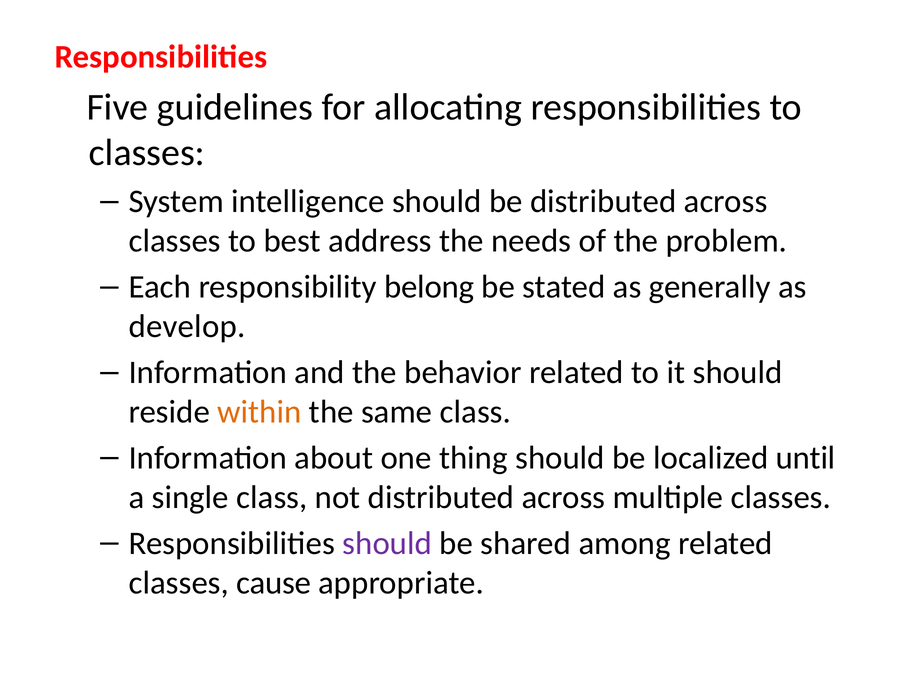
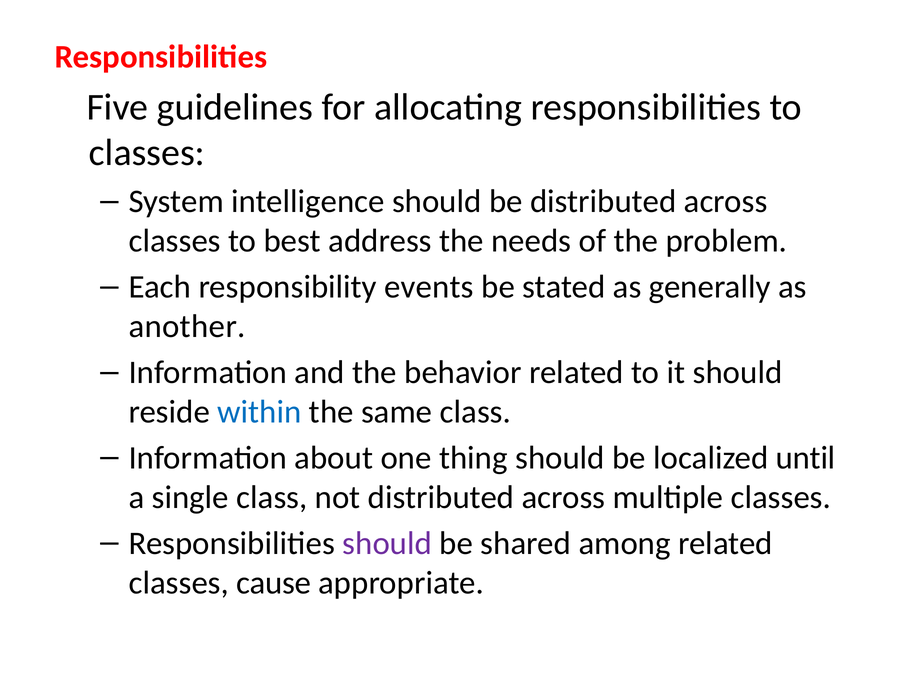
belong: belong -> events
develop: develop -> another
within colour: orange -> blue
